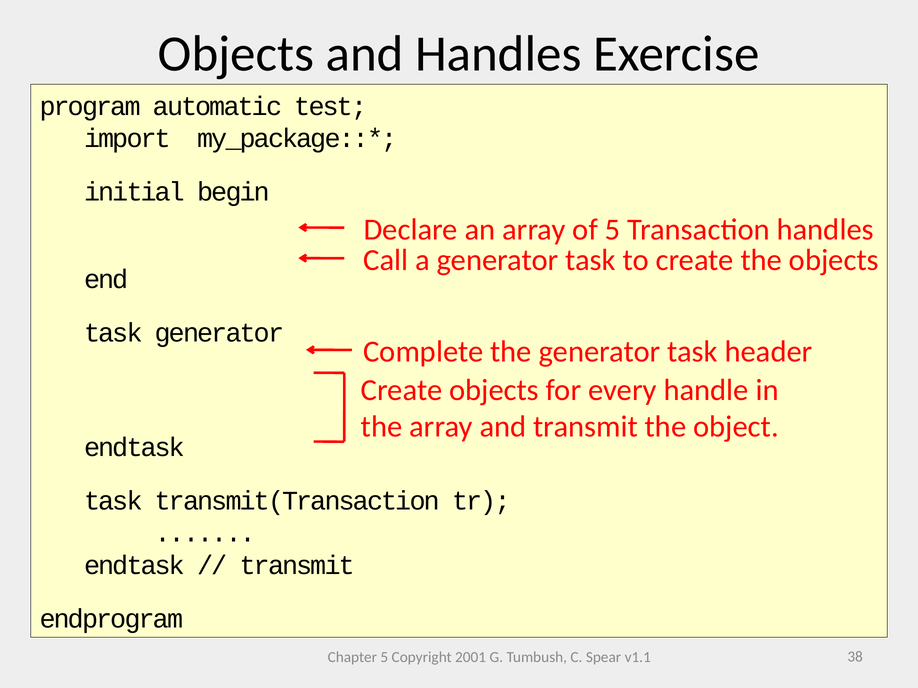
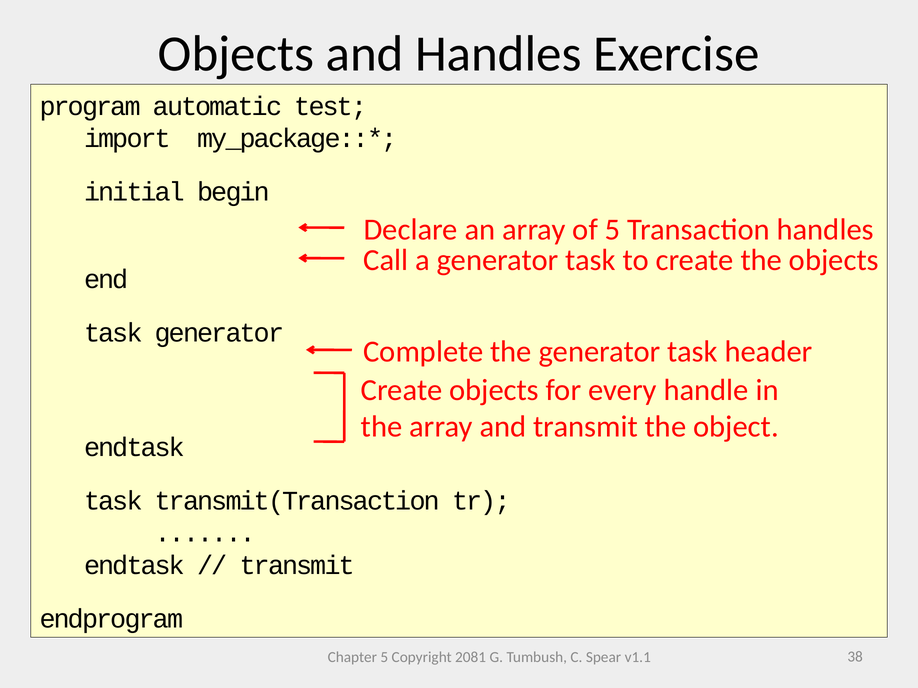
2001: 2001 -> 2081
